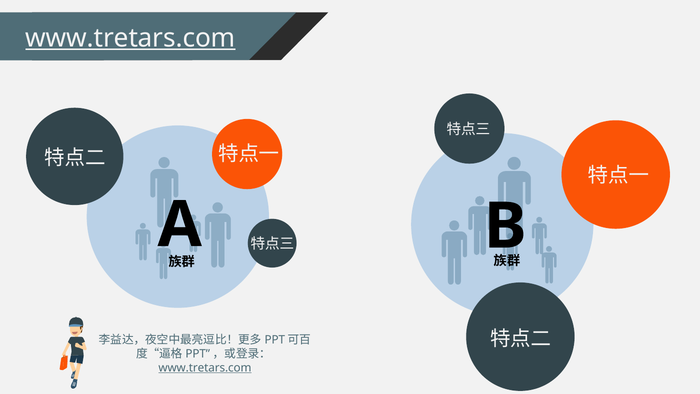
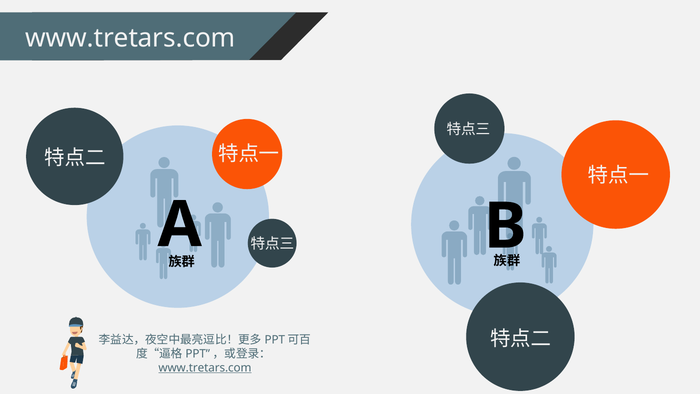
www.tretars.com at (130, 38) underline: present -> none
